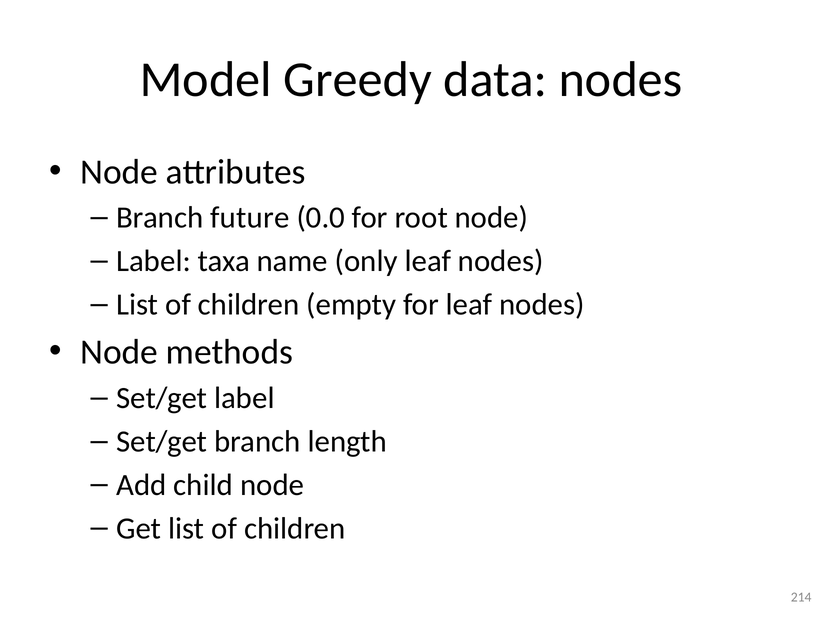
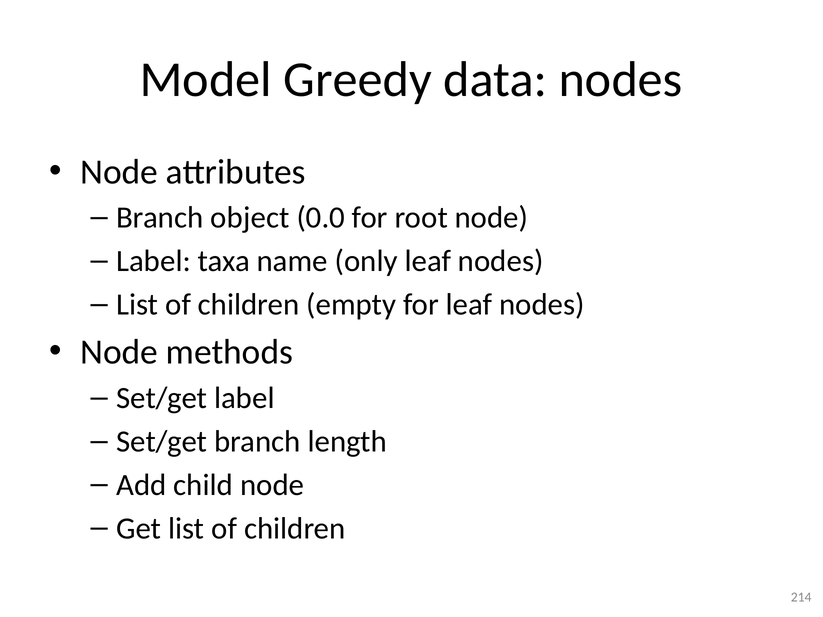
future: future -> object
